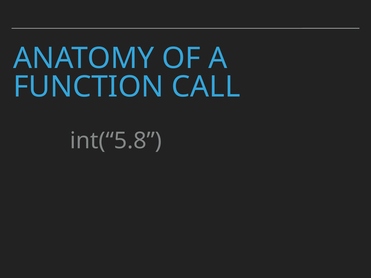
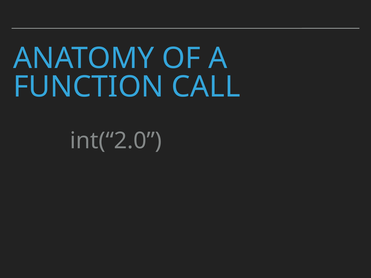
int(“5.8: int(“5.8 -> int(“2.0
